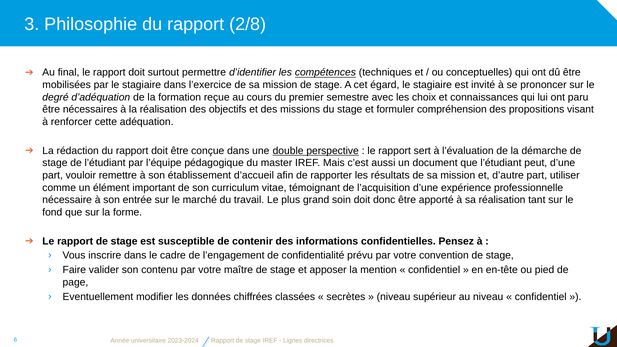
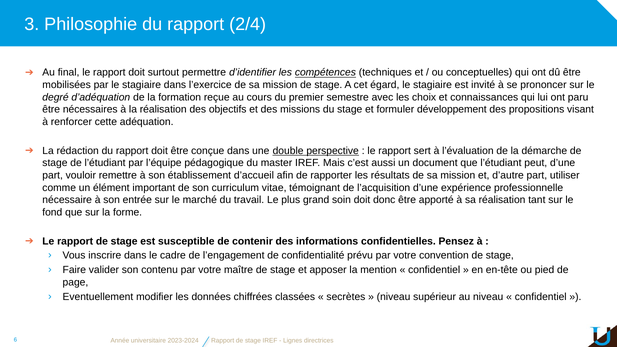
2/8: 2/8 -> 2/4
compréhension: compréhension -> développement
